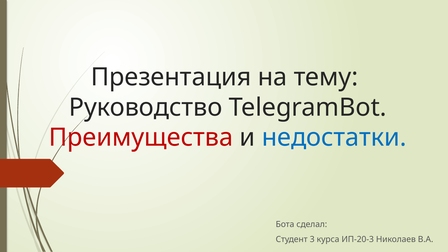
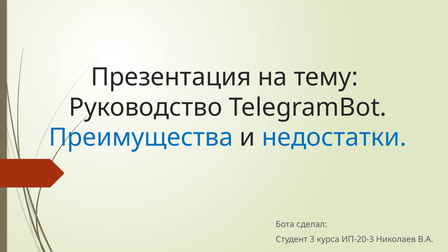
Преимущества colour: red -> blue
